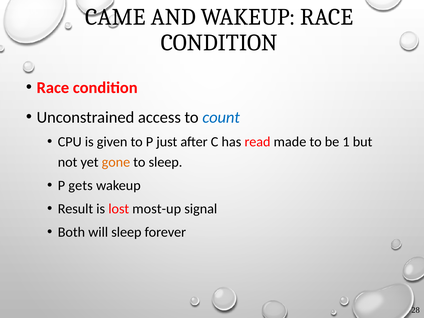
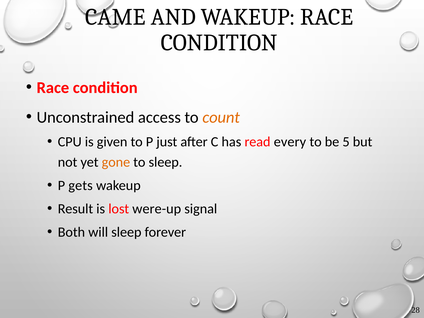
count colour: blue -> orange
made: made -> every
1: 1 -> 5
most-up: most-up -> were-up
